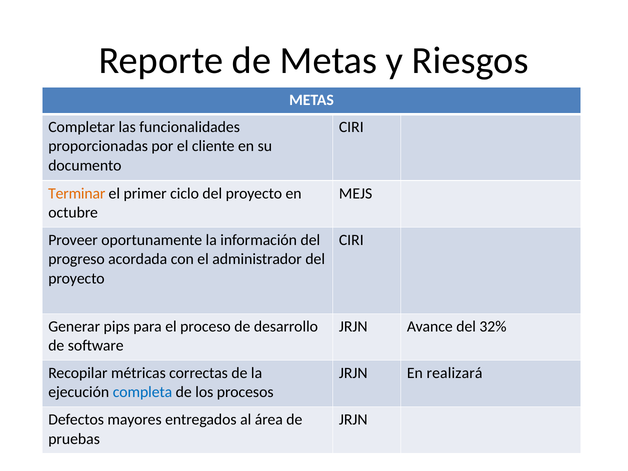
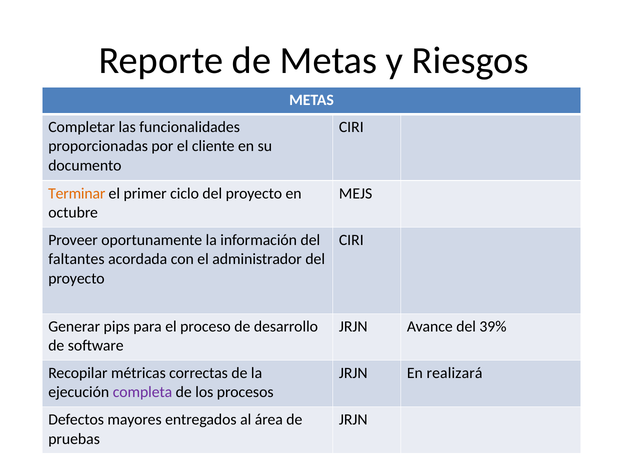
progreso: progreso -> faltantes
32%: 32% -> 39%
completa colour: blue -> purple
